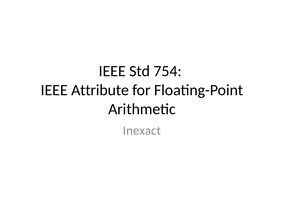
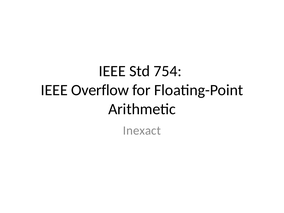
Attribute: Attribute -> Overflow
